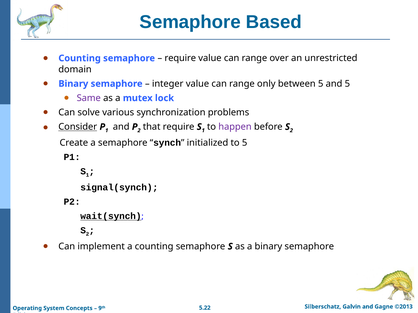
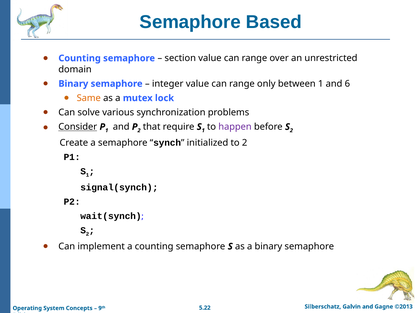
require at (180, 58): require -> section
between 5: 5 -> 1
and 5: 5 -> 6
Same colour: purple -> orange
to 5: 5 -> 2
wait(synch underline: present -> none
